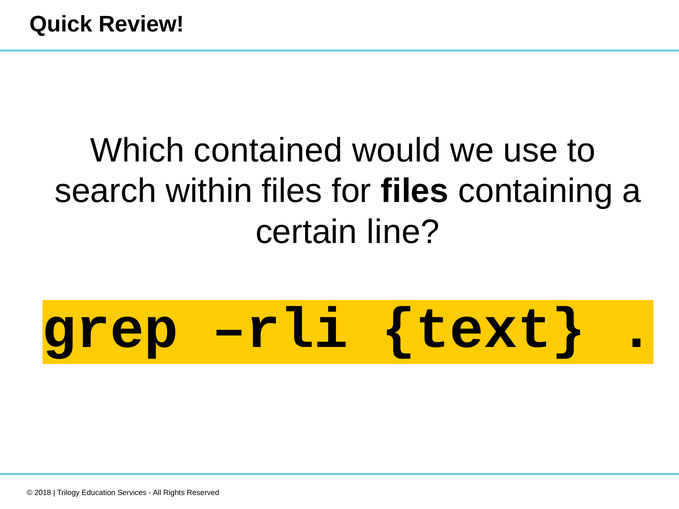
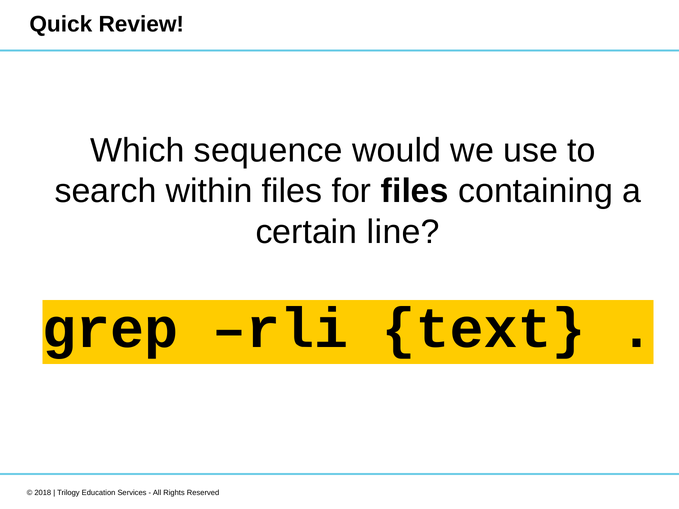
contained: contained -> sequence
